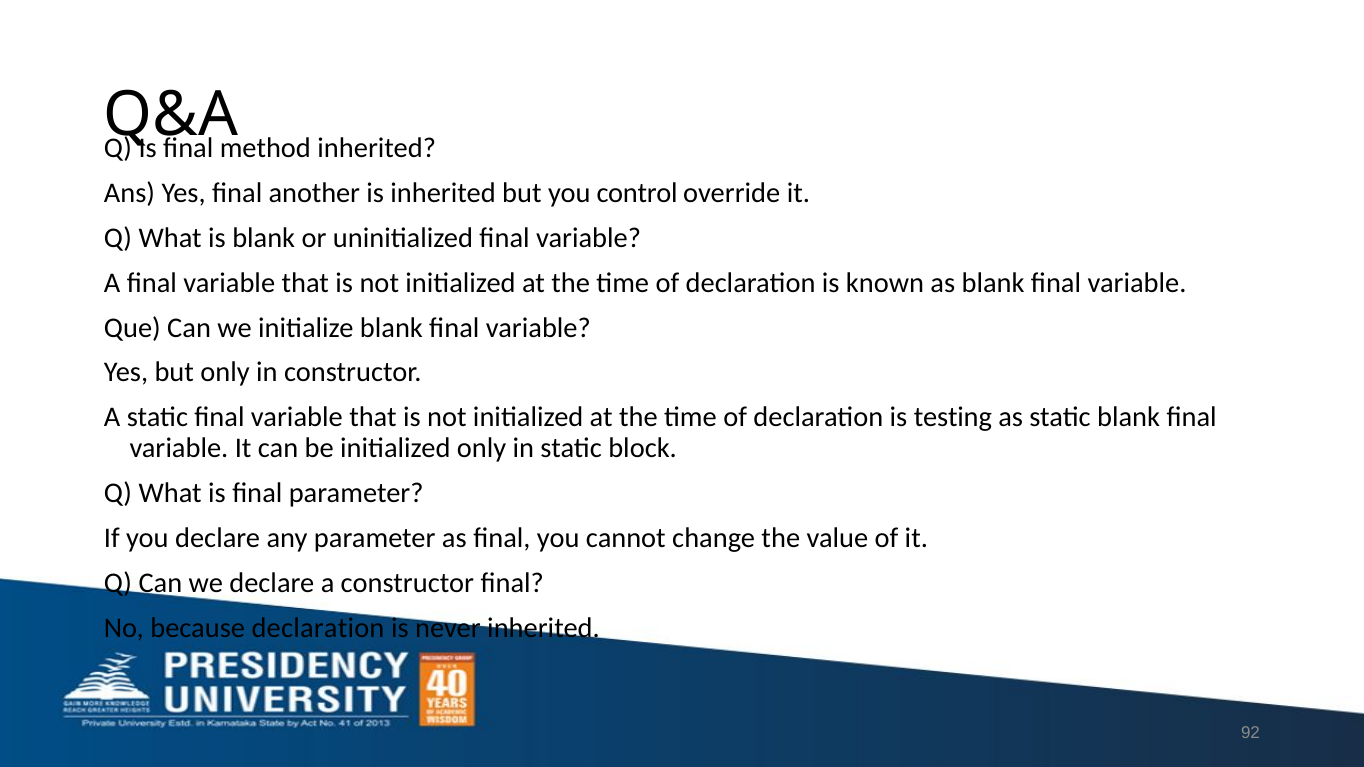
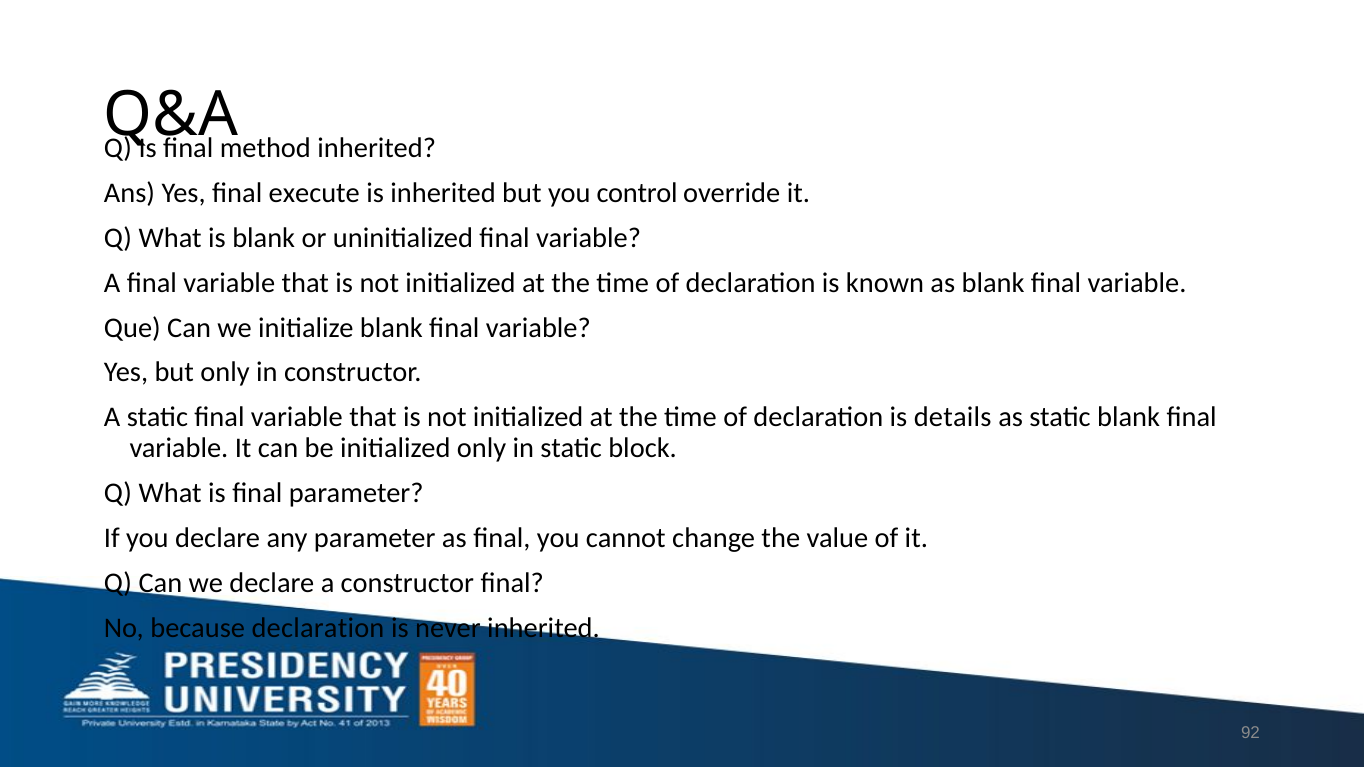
another: another -> execute
testing: testing -> details
